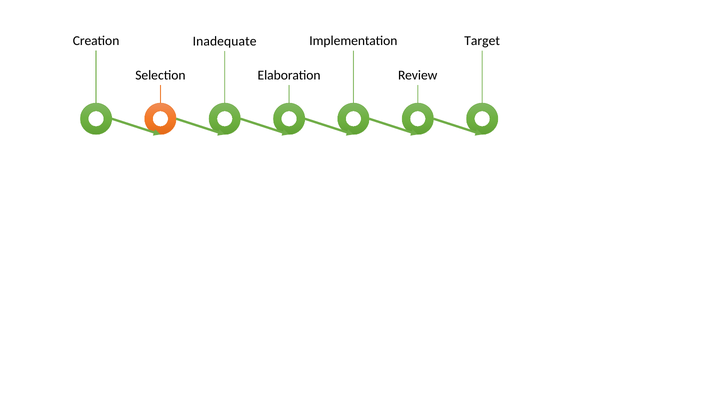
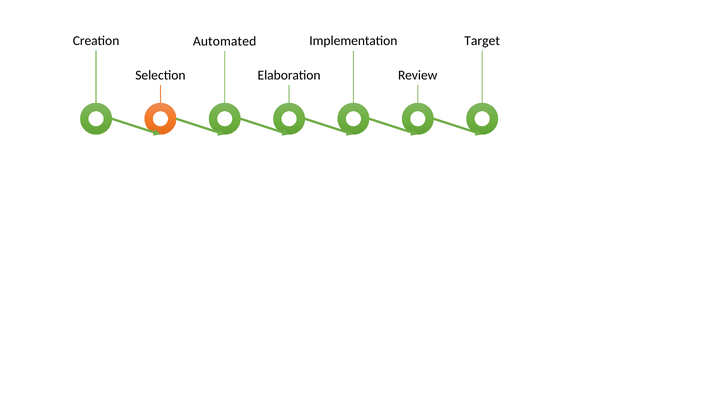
Inadequate: Inadequate -> Automated
